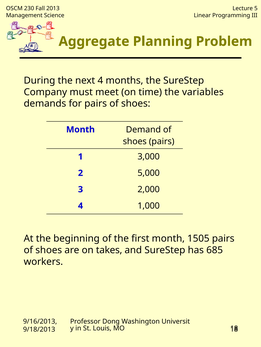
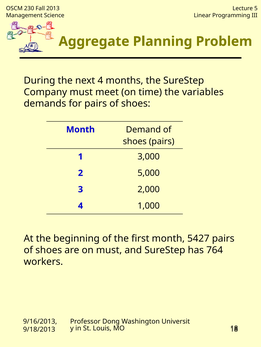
1505: 1505 -> 5427
on takes: takes -> must
685: 685 -> 764
